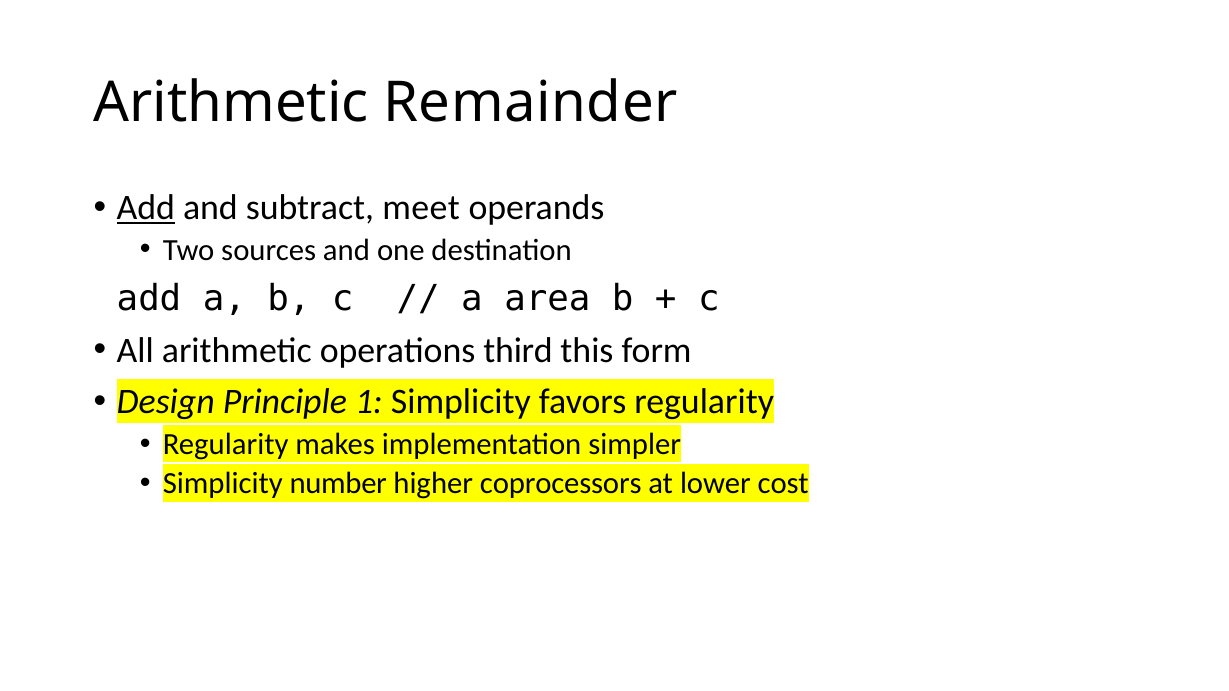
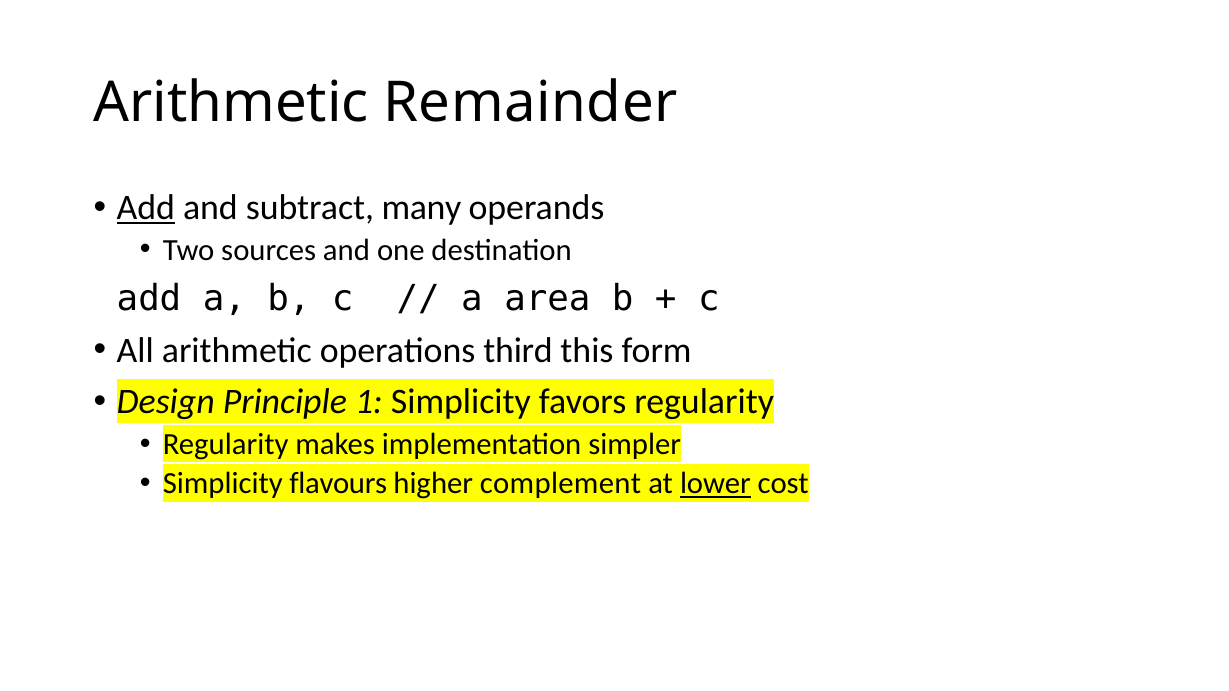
meet: meet -> many
number: number -> flavours
coprocessors: coprocessors -> complement
lower underline: none -> present
